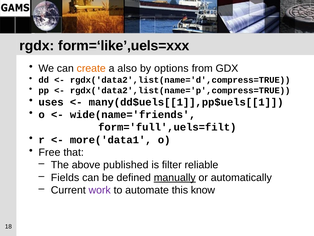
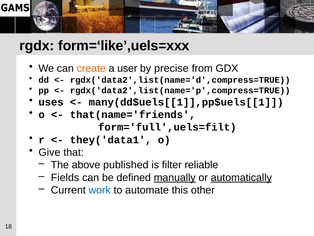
also: also -> user
options: options -> precise
wide(name='friends: wide(name='friends -> that(name='friends
more('data1: more('data1 -> they('data1
Free: Free -> Give
automatically underline: none -> present
work colour: purple -> blue
know: know -> other
